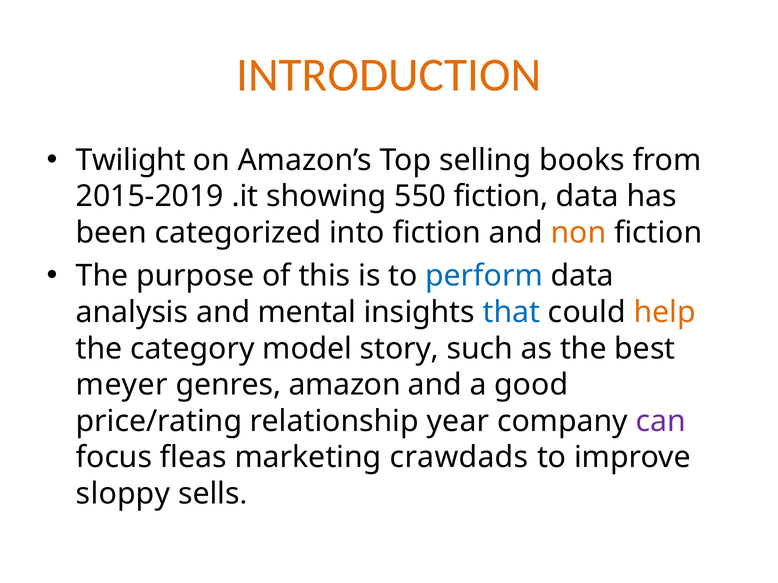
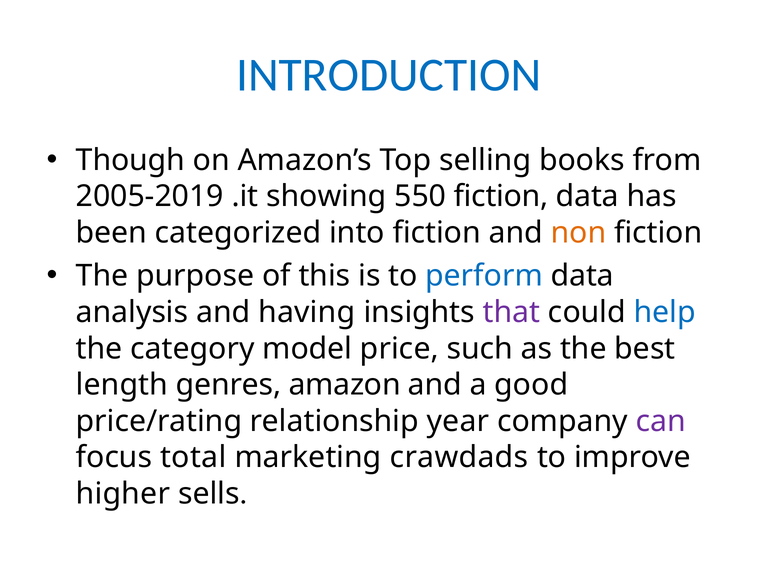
INTRODUCTION colour: orange -> blue
Twilight: Twilight -> Though
2015-2019: 2015-2019 -> 2005-2019
mental: mental -> having
that colour: blue -> purple
help colour: orange -> blue
story: story -> price
meyer: meyer -> length
fleas: fleas -> total
sloppy: sloppy -> higher
